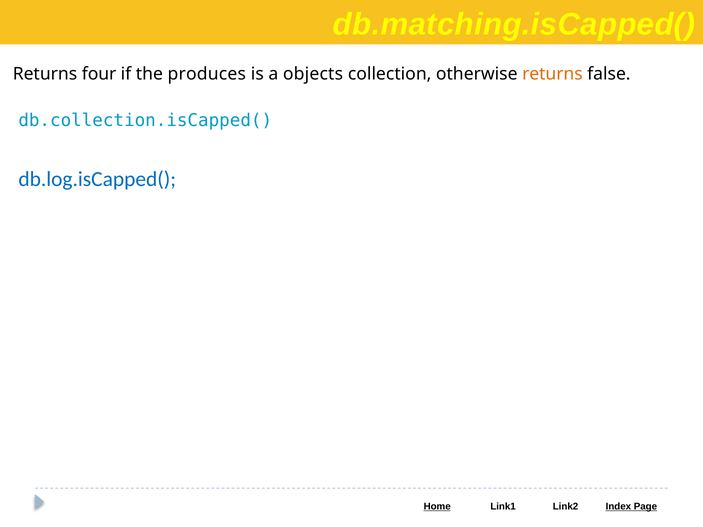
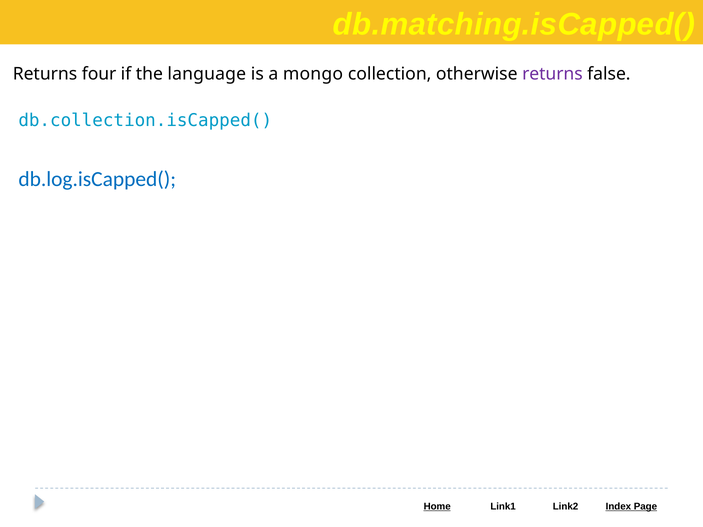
produces: produces -> language
objects: objects -> mongo
returns at (552, 74) colour: orange -> purple
